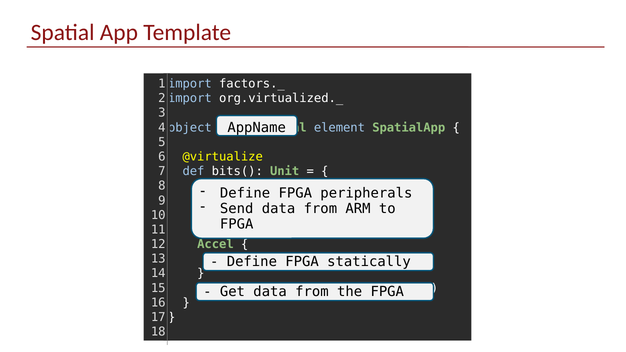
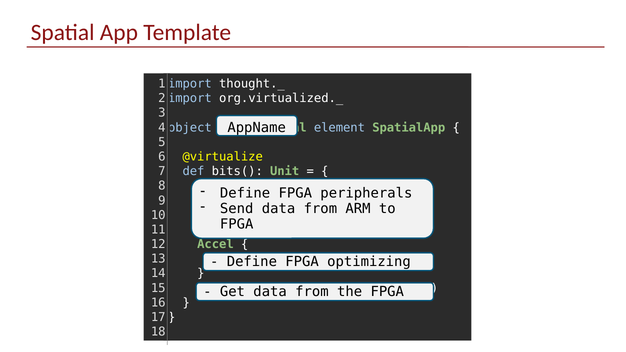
factors._: factors._ -> thought._
statically: statically -> optimizing
